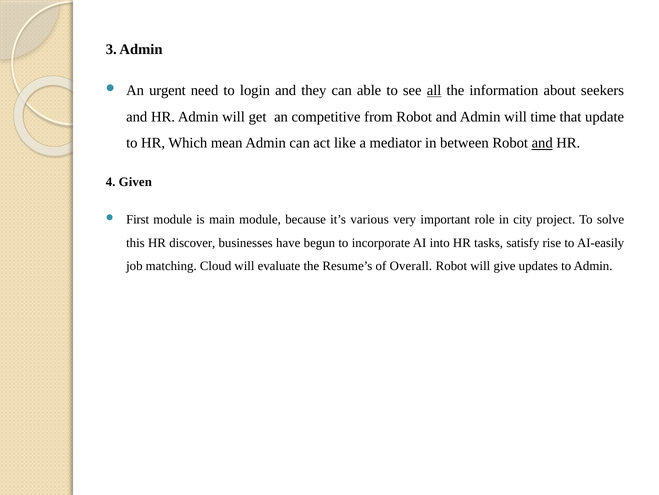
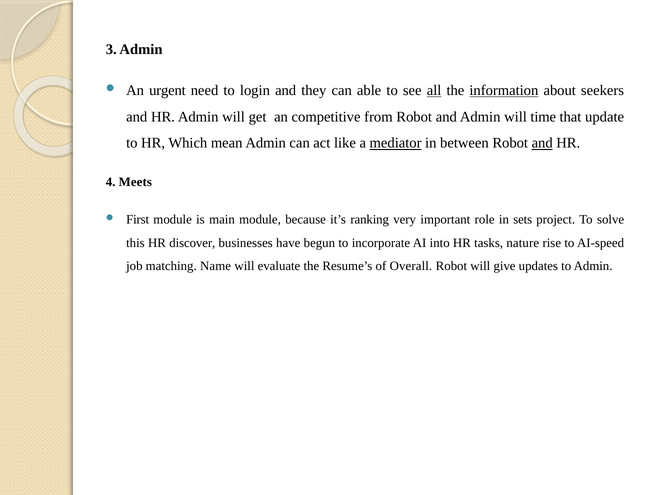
information underline: none -> present
mediator underline: none -> present
Given: Given -> Meets
various: various -> ranking
city: city -> sets
satisfy: satisfy -> nature
AI-easily: AI-easily -> AI-speed
Cloud: Cloud -> Name
